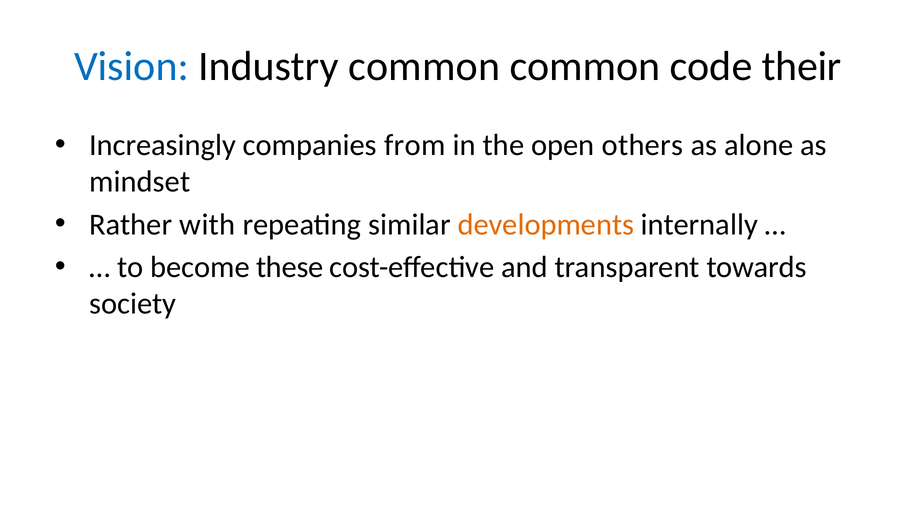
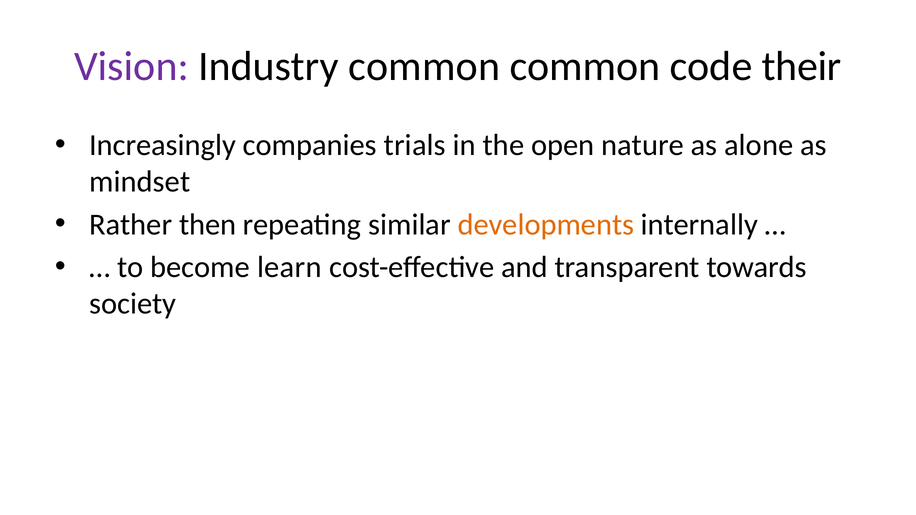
Vision colour: blue -> purple
from: from -> trials
others: others -> nature
with: with -> then
these: these -> learn
